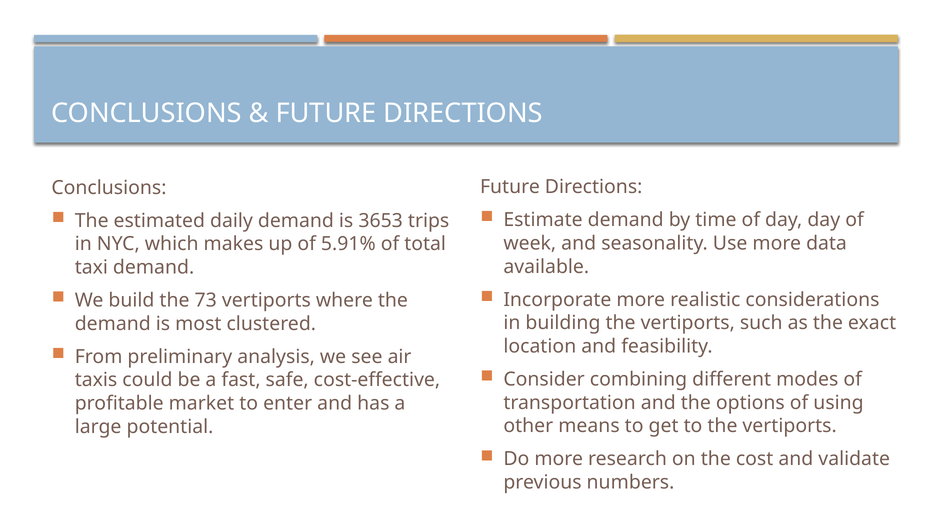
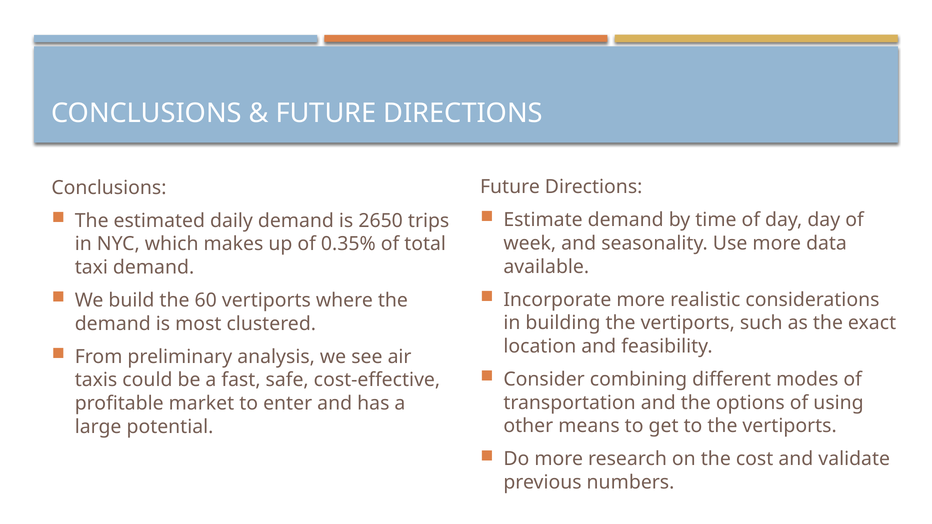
3653: 3653 -> 2650
5.91%: 5.91% -> 0.35%
73: 73 -> 60
